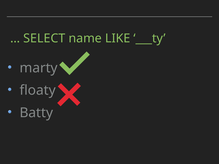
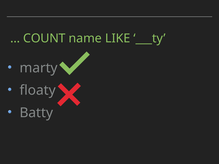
SELECT: SELECT -> COUNT
